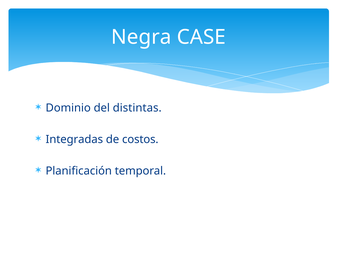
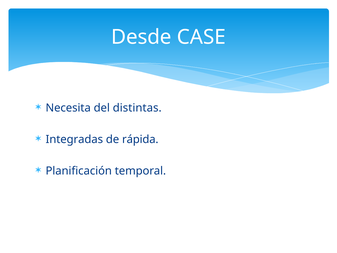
Negra: Negra -> Desde
Dominio: Dominio -> Necesita
costos: costos -> rápida
